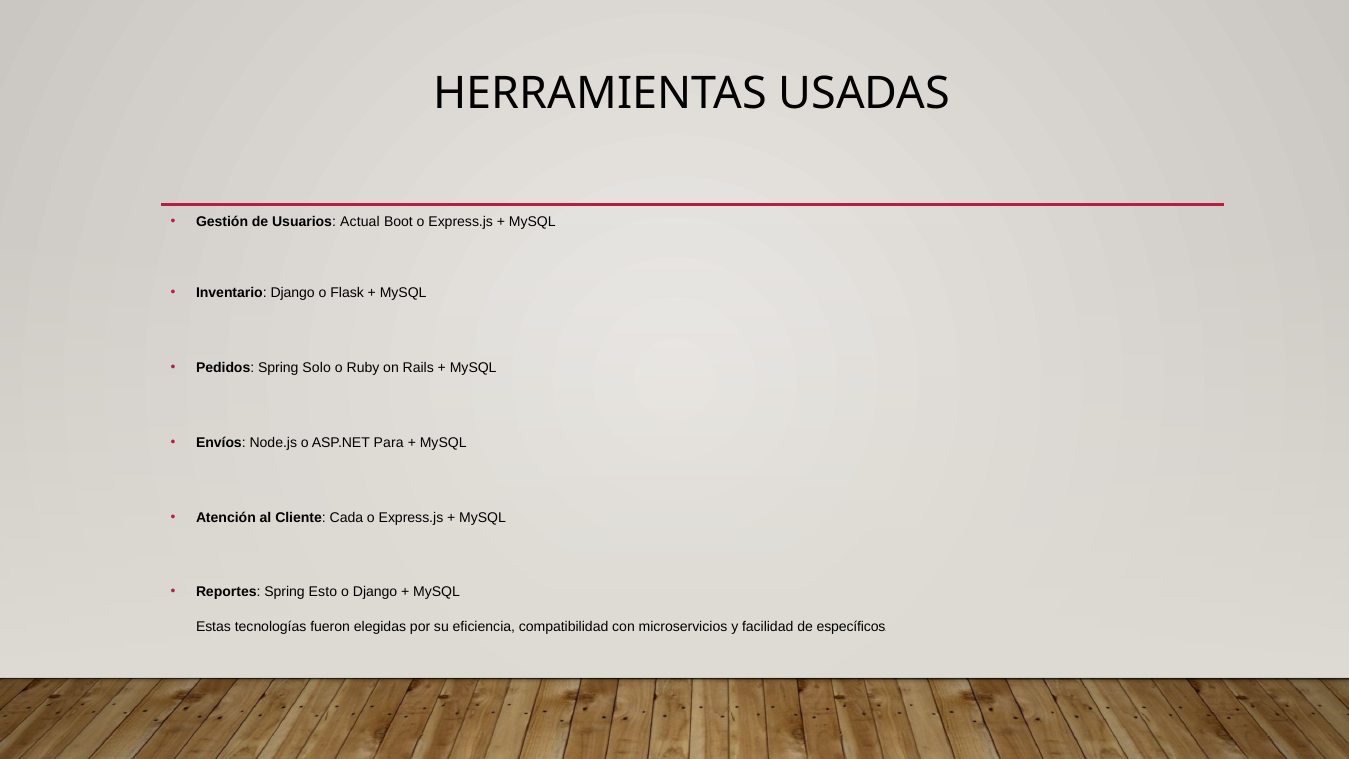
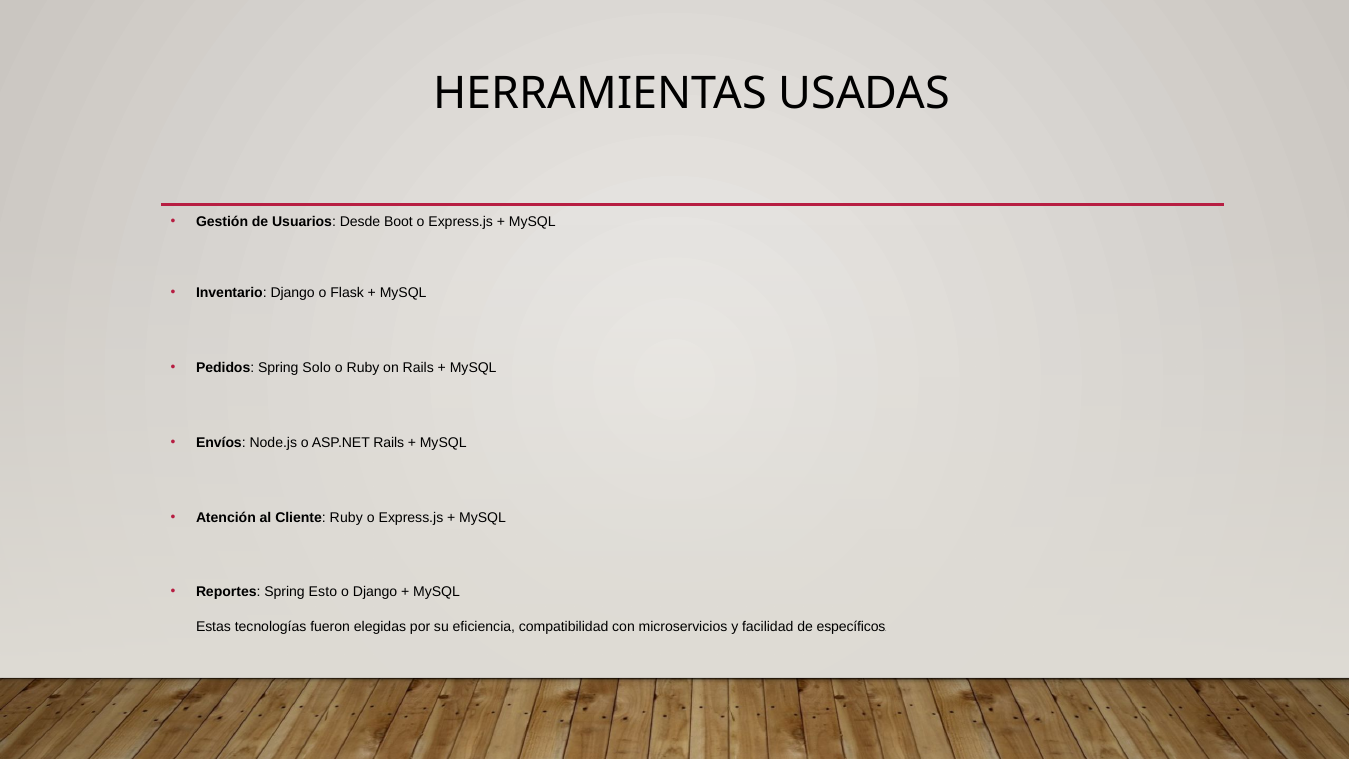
Actual: Actual -> Desde
ASP.NET Para: Para -> Rails
Cliente Cada: Cada -> Ruby
